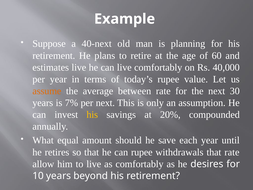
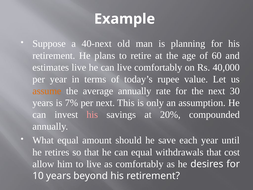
average between: between -> annually
his at (92, 115) colour: yellow -> pink
can rupee: rupee -> equal
that rate: rate -> cost
